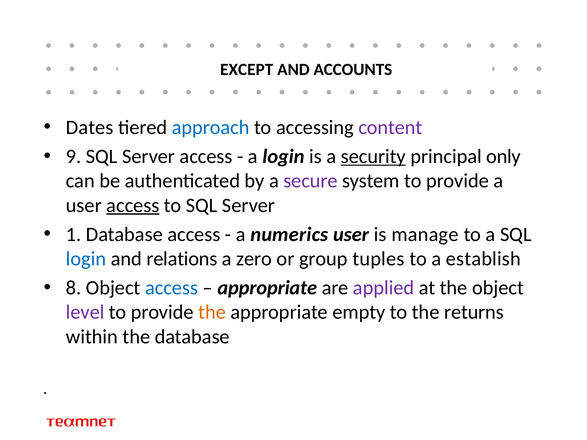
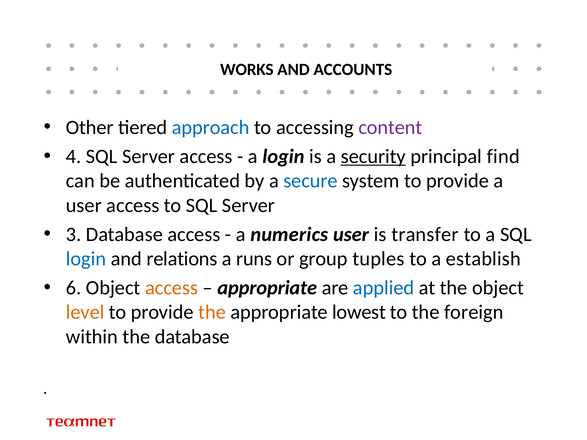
EXCEPT: EXCEPT -> WORKS
Dates: Dates -> Other
9: 9 -> 4
only: only -> find
secure colour: purple -> blue
access at (133, 205) underline: present -> none
1: 1 -> 3
manage: manage -> transfer
zero: zero -> runs
8: 8 -> 6
access at (172, 288) colour: blue -> orange
applied colour: purple -> blue
level colour: purple -> orange
empty: empty -> lowest
returns: returns -> foreign
